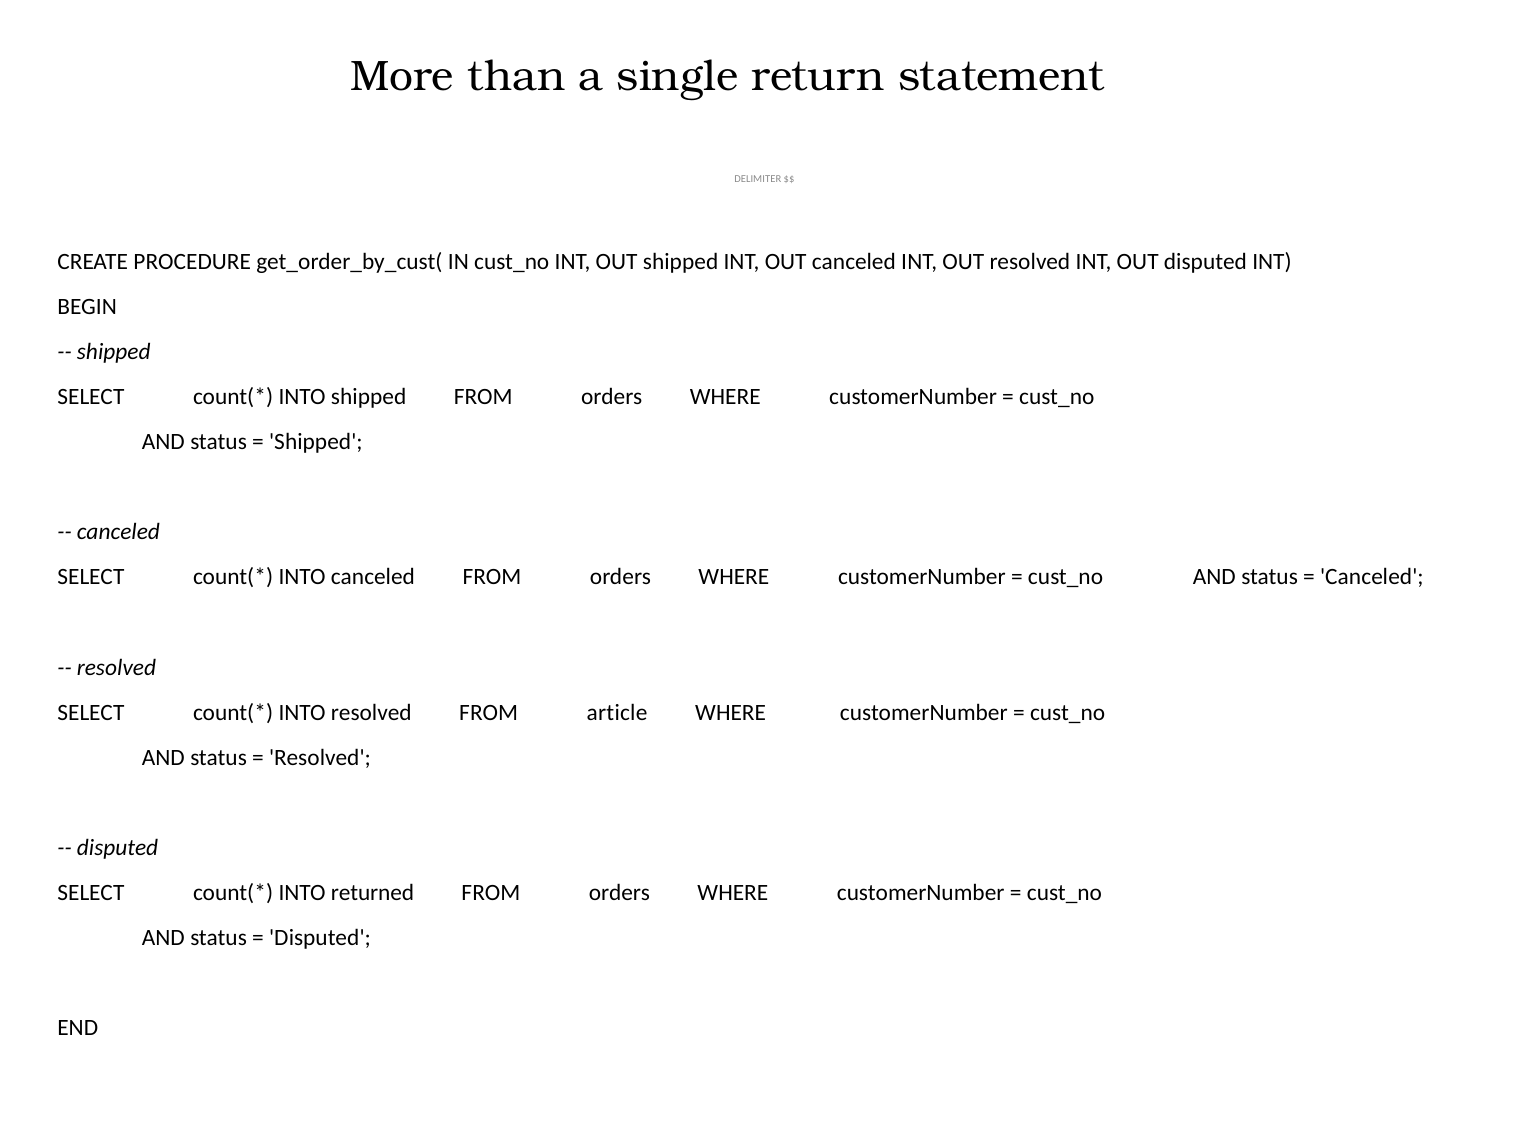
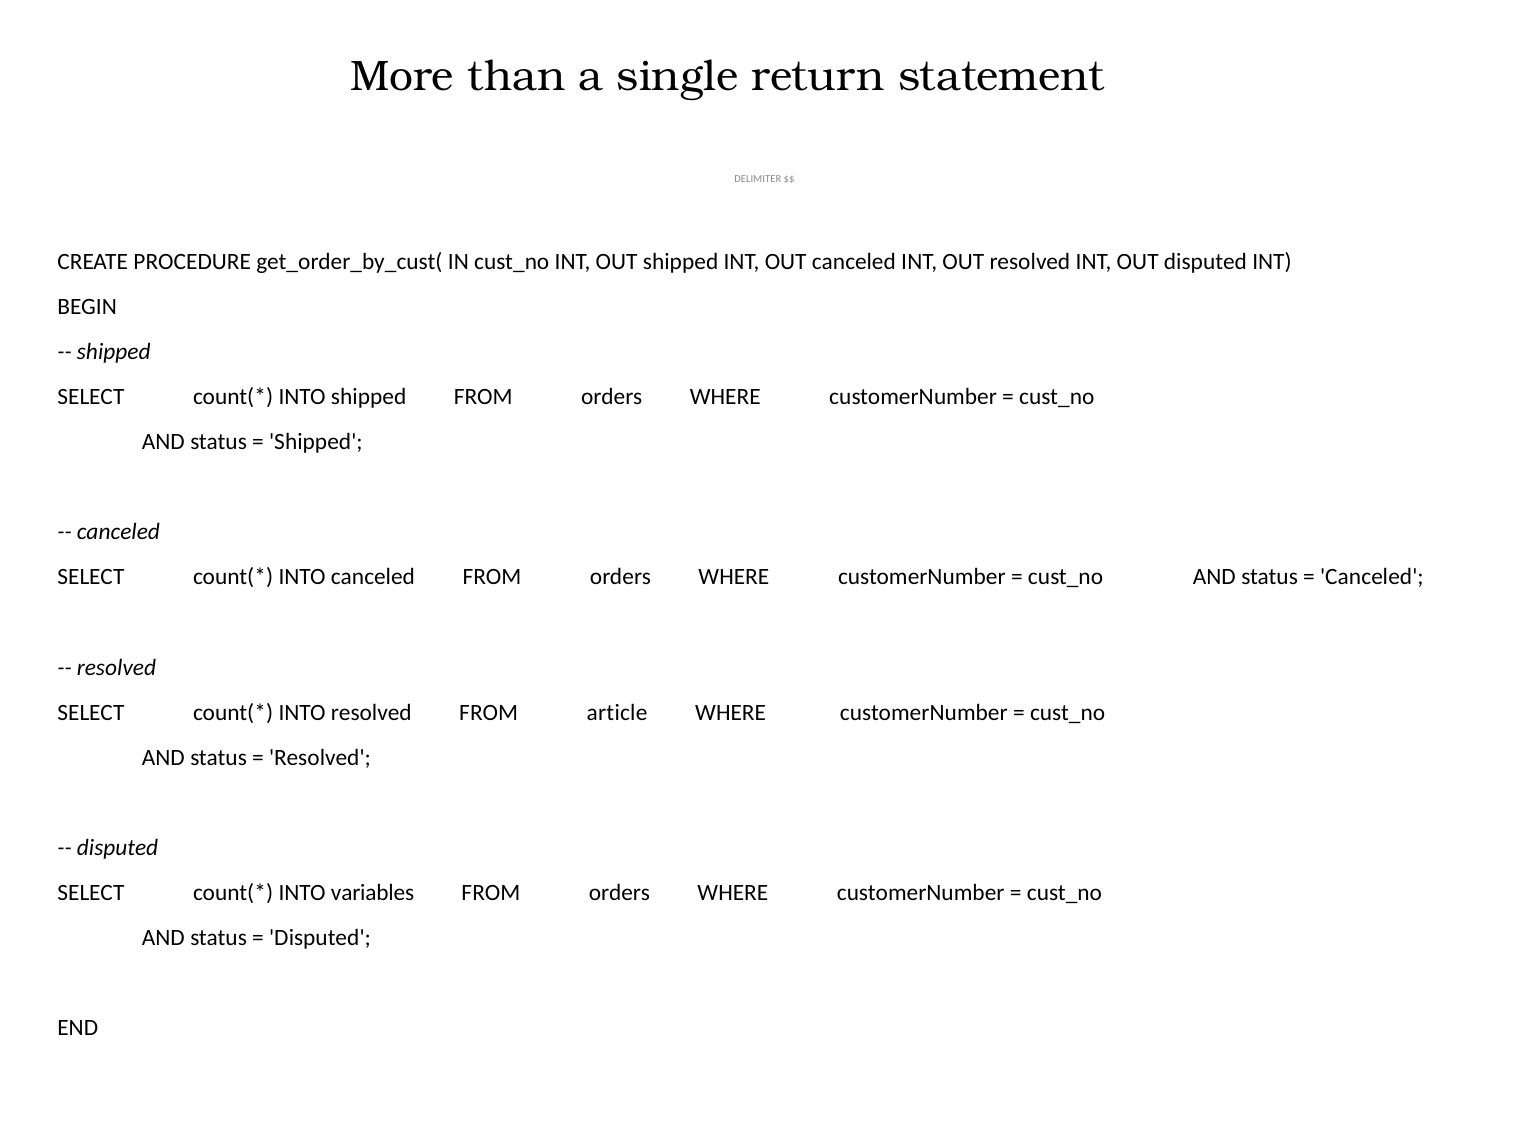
returned: returned -> variables
